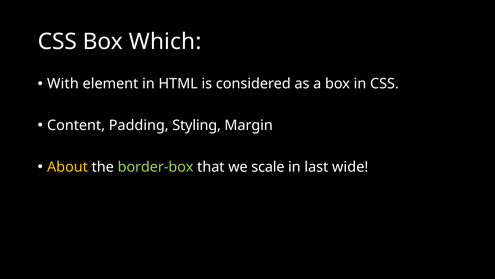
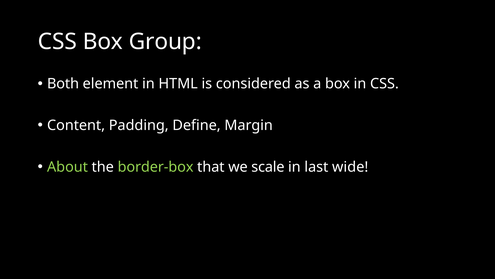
Which: Which -> Group
With: With -> Both
Styling: Styling -> Define
About colour: yellow -> light green
